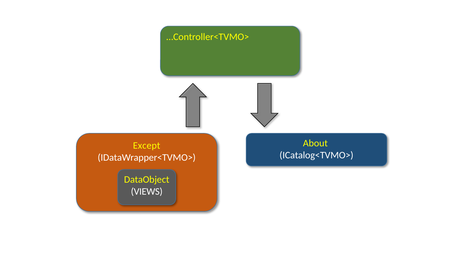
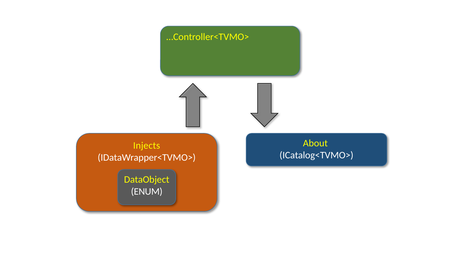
Except: Except -> Injects
VIEWS: VIEWS -> ENUM
